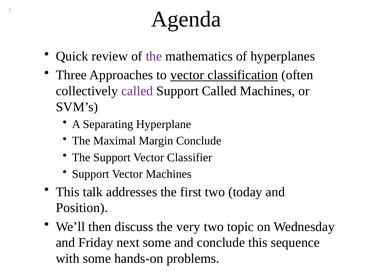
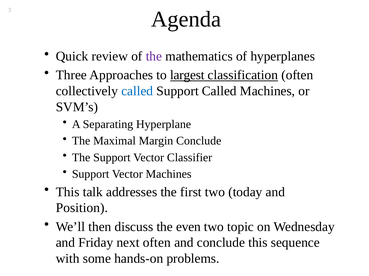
to vector: vector -> largest
called at (137, 91) colour: purple -> blue
very: very -> even
next some: some -> often
